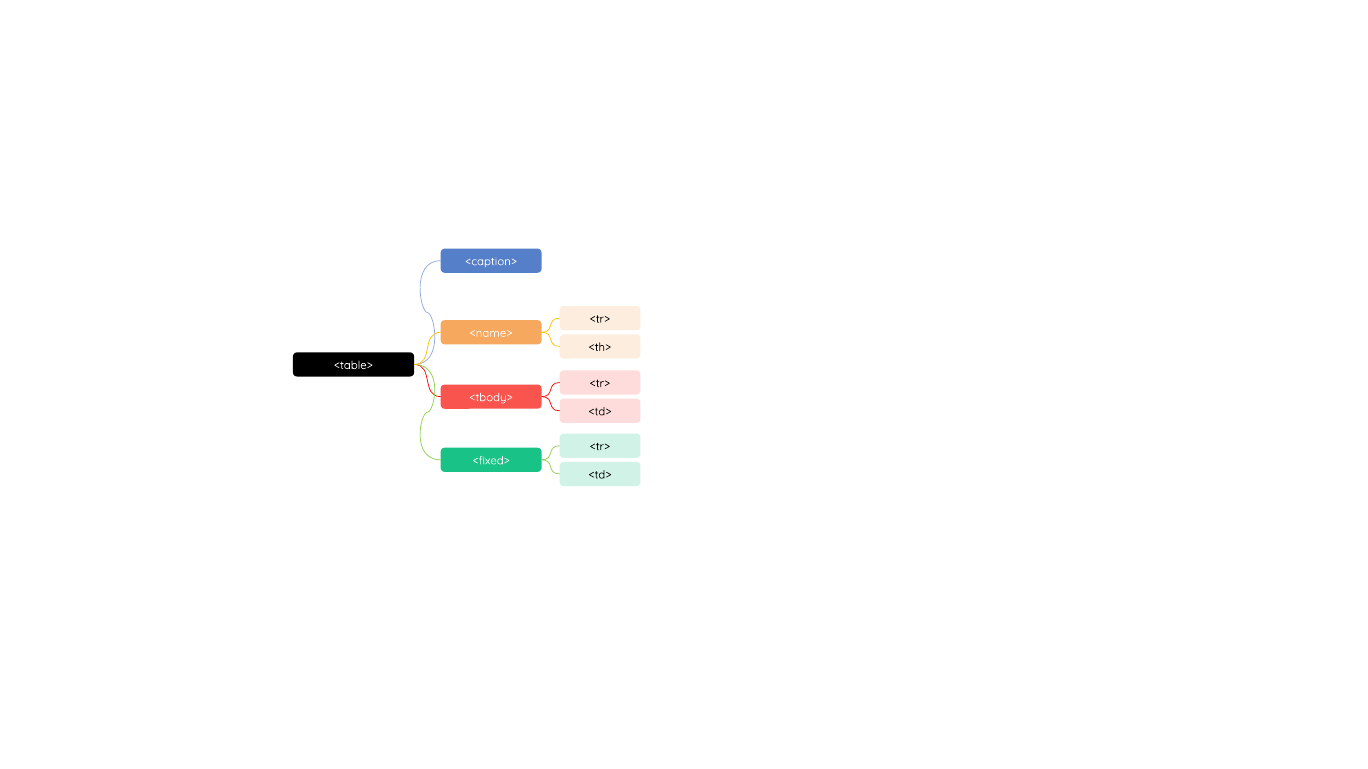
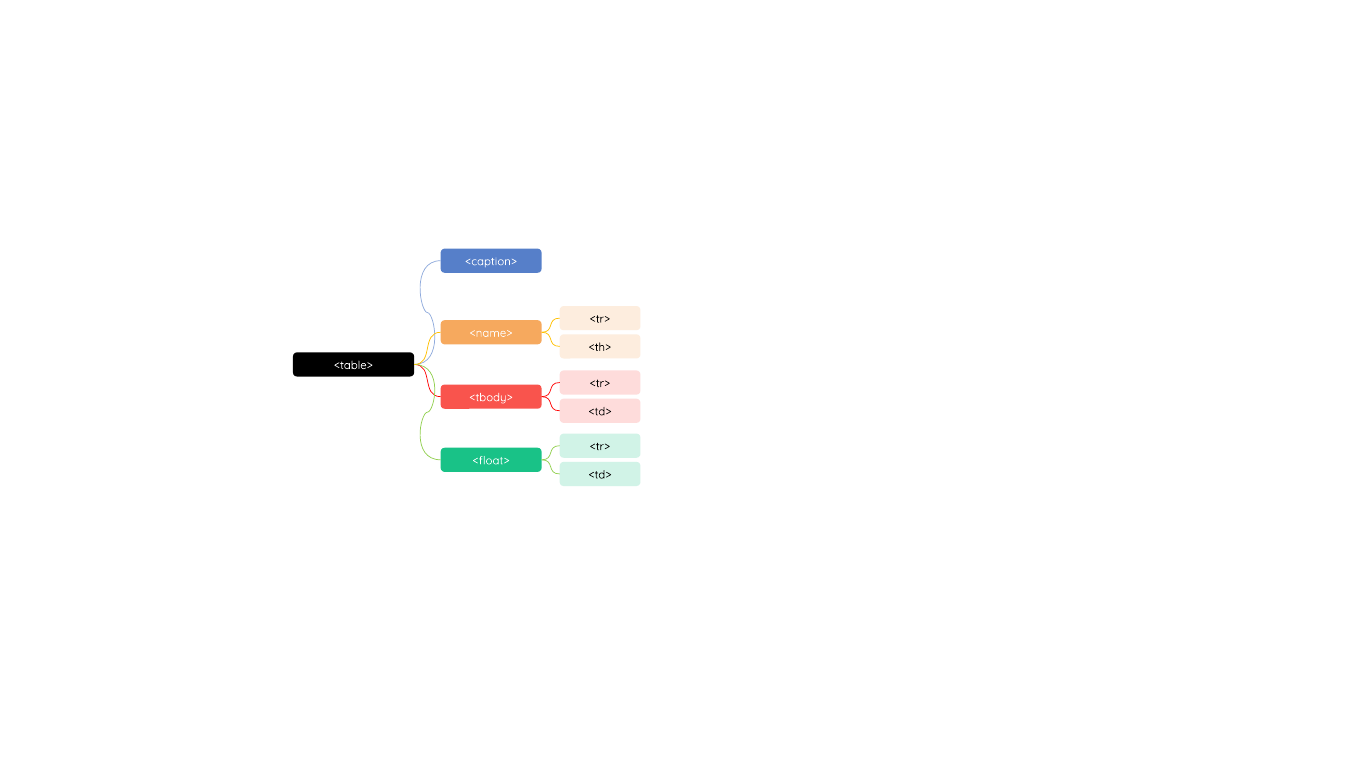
<fixed>: <fixed> -> <float>
